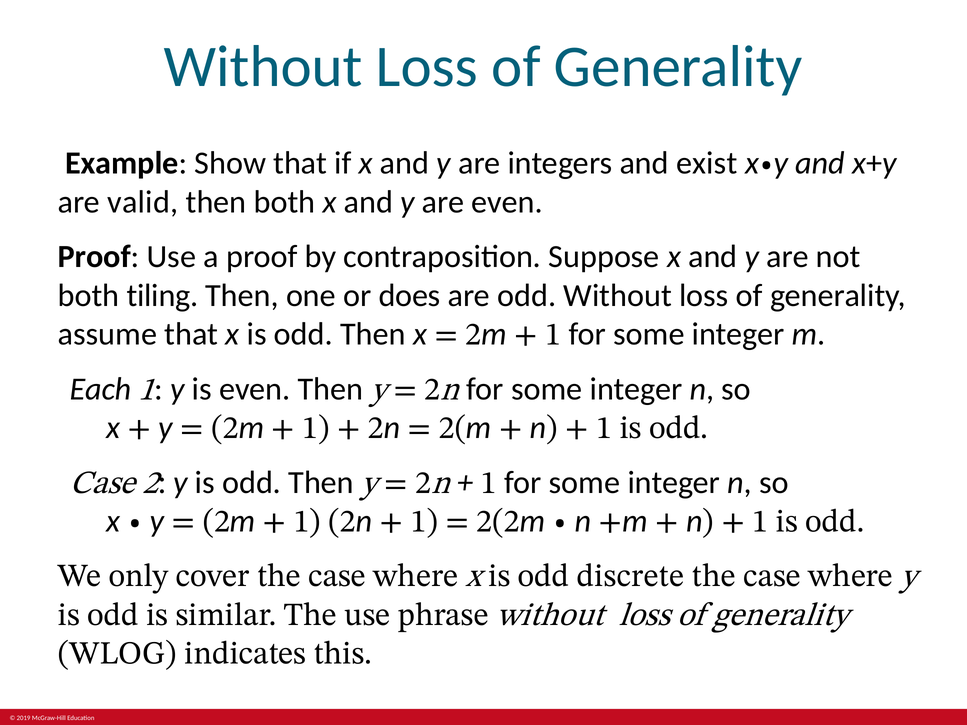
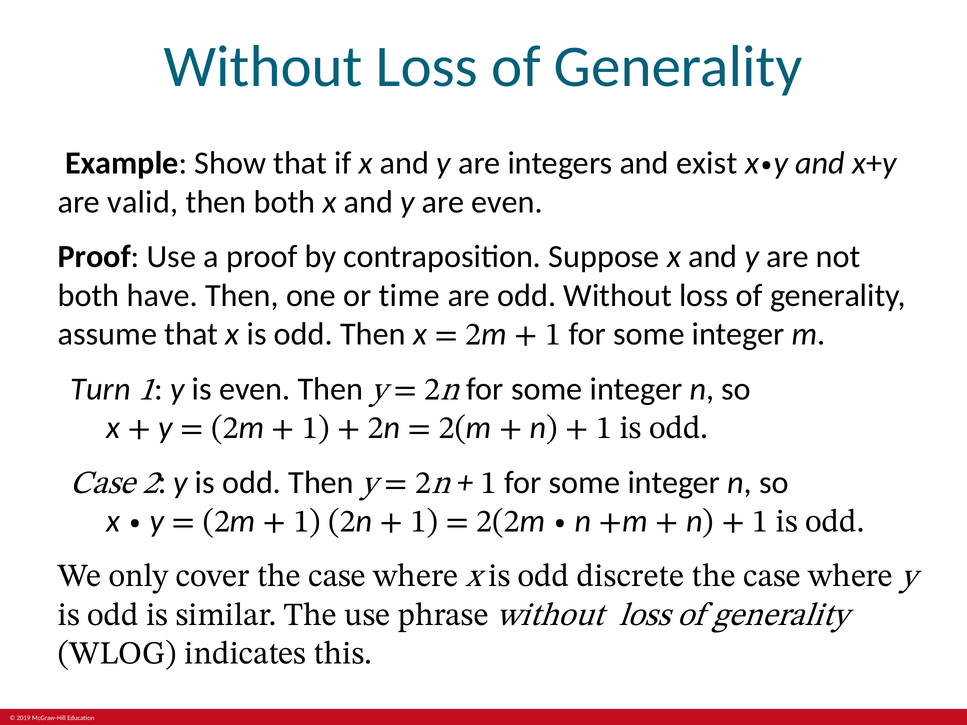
tiling: tiling -> have
does: does -> time
Each: Each -> Turn
